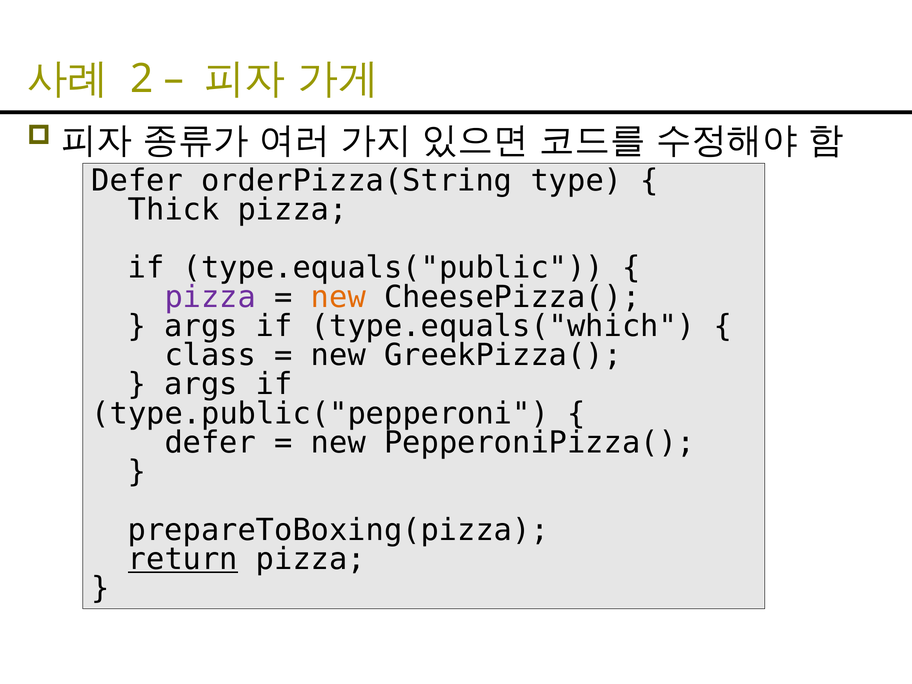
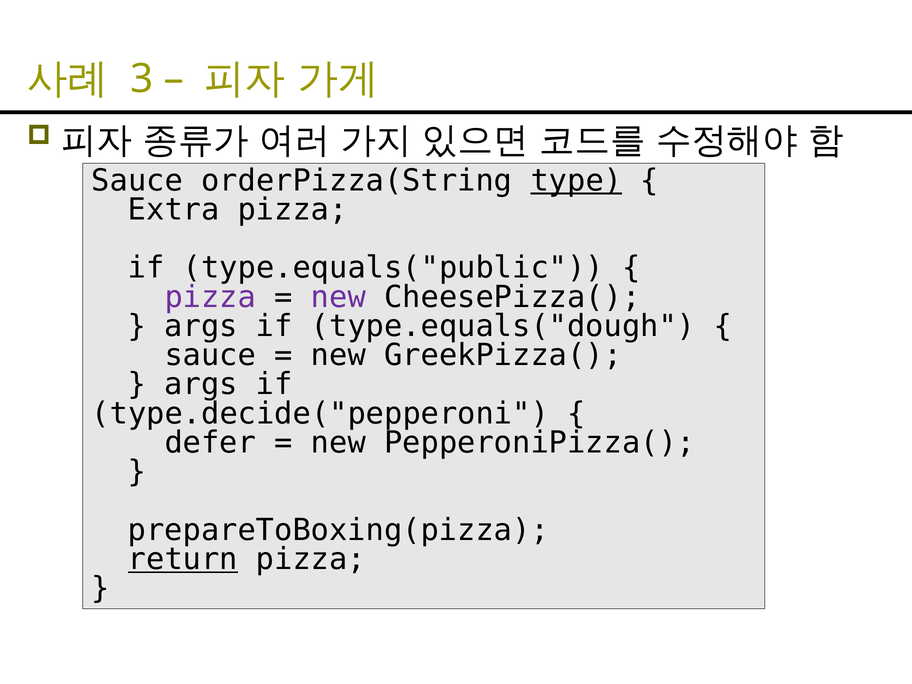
2: 2 -> 3
Defer at (137, 181): Defer -> Sauce
type underline: none -> present
Thick: Thick -> Extra
new at (338, 297) colour: orange -> purple
type.equals("which: type.equals("which -> type.equals("dough
class at (210, 355): class -> sauce
type.public("pepperoni: type.public("pepperoni -> type.decide("pepperoni
